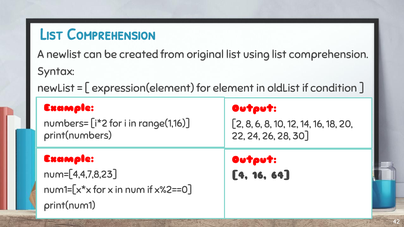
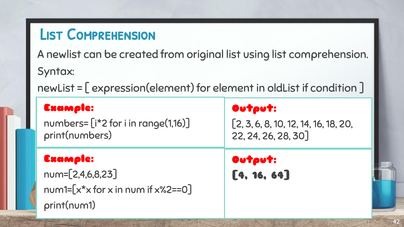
2 8: 8 -> 3
num=[4,4,7,8,23: num=[4,4,7,8,23 -> num=[2,4,6,8,23
